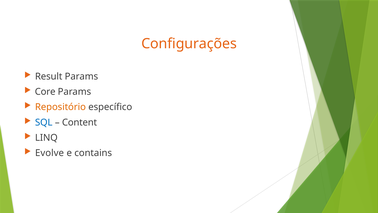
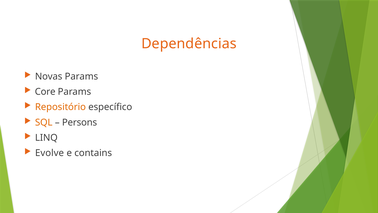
Configurações: Configurações -> Dependências
Result: Result -> Novas
SQL colour: blue -> orange
Content: Content -> Persons
